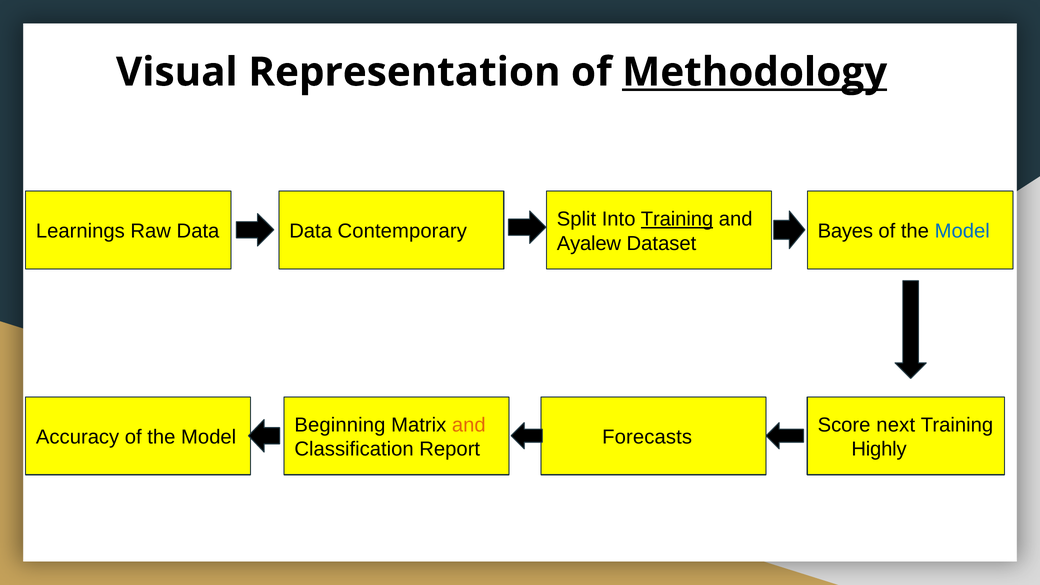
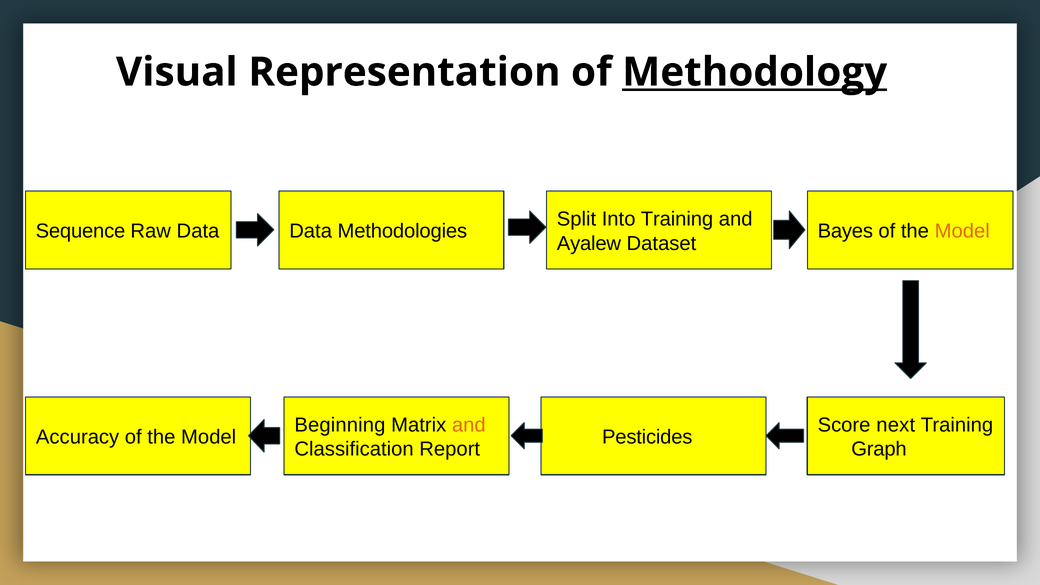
Training at (677, 219) underline: present -> none
Learnings: Learnings -> Sequence
Contemporary: Contemporary -> Methodologies
Model at (962, 231) colour: blue -> orange
Forecasts: Forecasts -> Pesticides
Highly: Highly -> Graph
